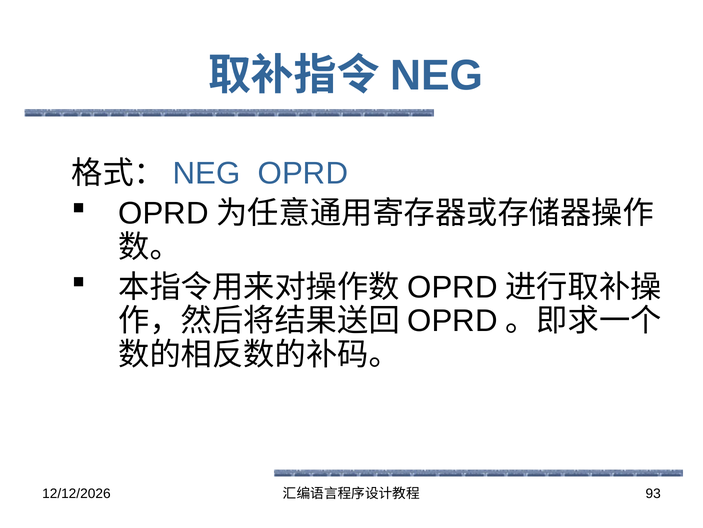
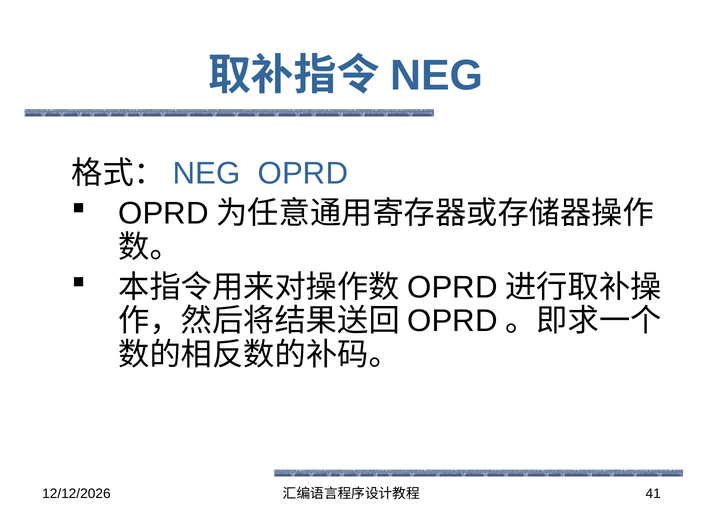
93: 93 -> 41
